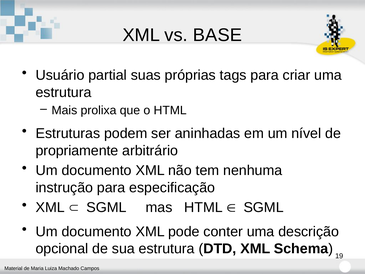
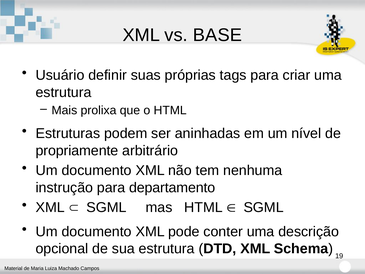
partial: partial -> definir
especificação: especificação -> departamento
